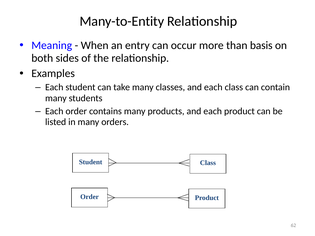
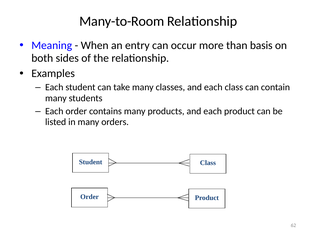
Many-to-Entity: Many-to-Entity -> Many-to-Room
